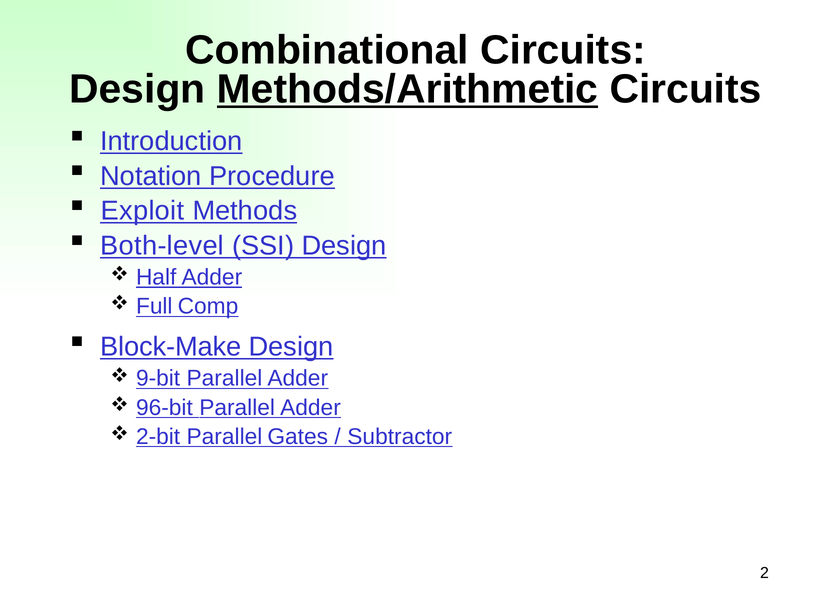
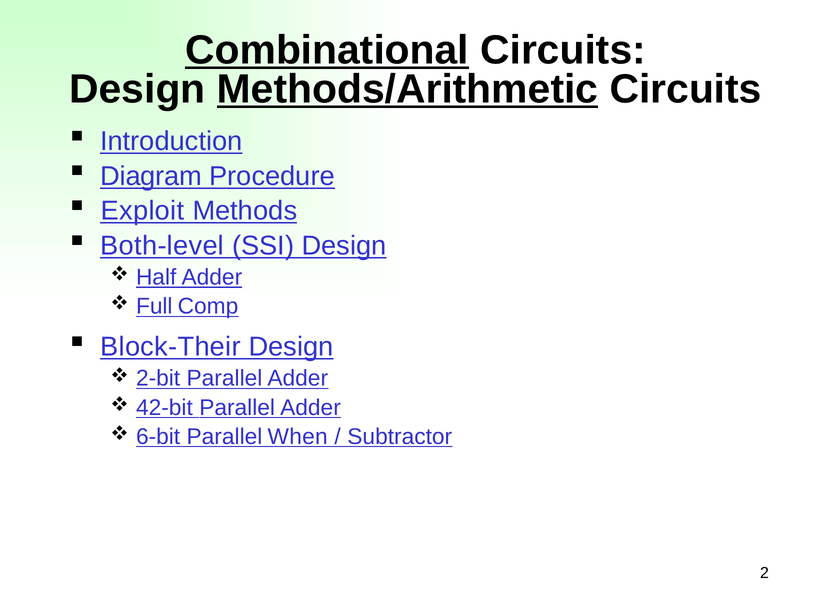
Combinational underline: none -> present
Notation: Notation -> Diagram
Block-Make: Block-Make -> Block-Their
9-bit: 9-bit -> 2-bit
96-bit: 96-bit -> 42-bit
2-bit: 2-bit -> 6-bit
Gates: Gates -> When
